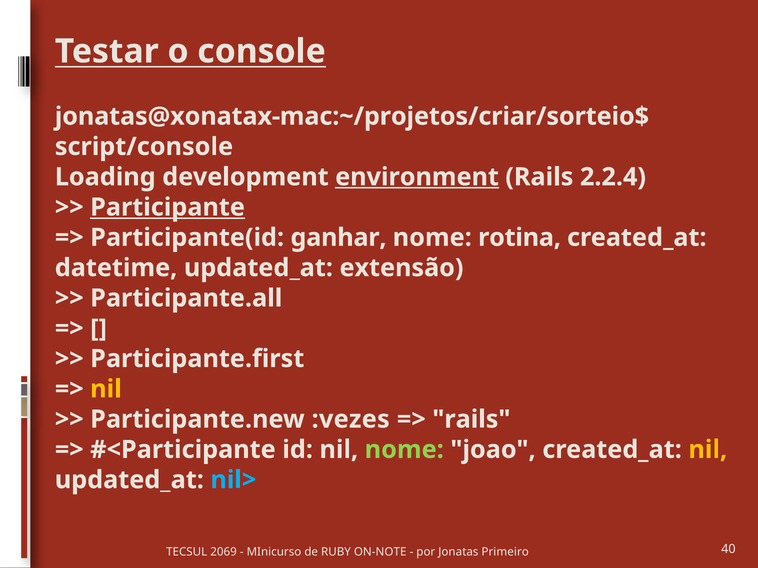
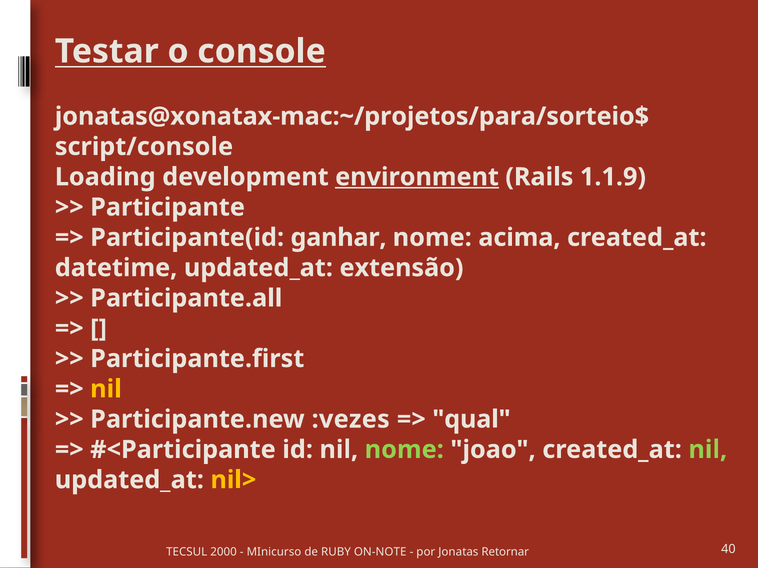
jonatas@xonatax-mac:~/projetos/criar/sorteio$: jonatas@xonatax-mac:~/projetos/criar/sorteio$ -> jonatas@xonatax-mac:~/projetos/para/sorteio$
2.2.4: 2.2.4 -> 1.1.9
Participante underline: present -> none
rotina: rotina -> acima
rails at (471, 420): rails -> qual
nil at (708, 450) colour: yellow -> light green
nil> colour: light blue -> yellow
2069: 2069 -> 2000
Primeiro: Primeiro -> Retornar
